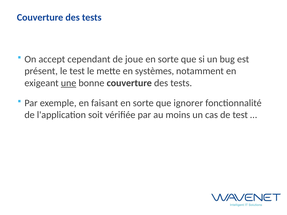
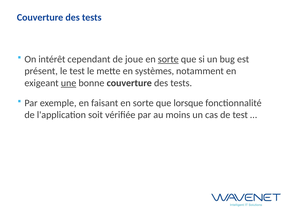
accept: accept -> intérêt
sorte at (168, 59) underline: none -> present
ignorer: ignorer -> lorsque
